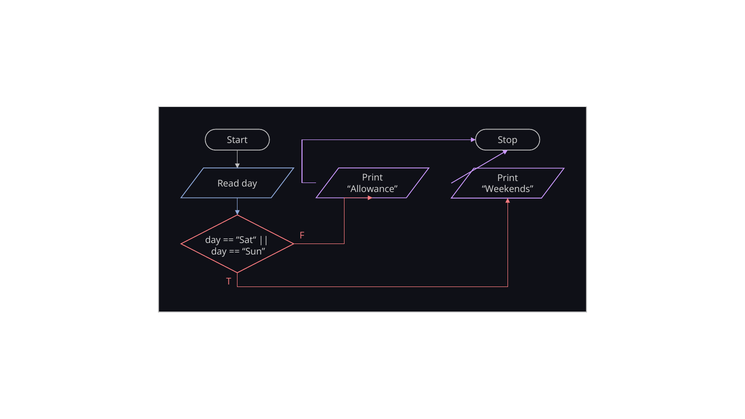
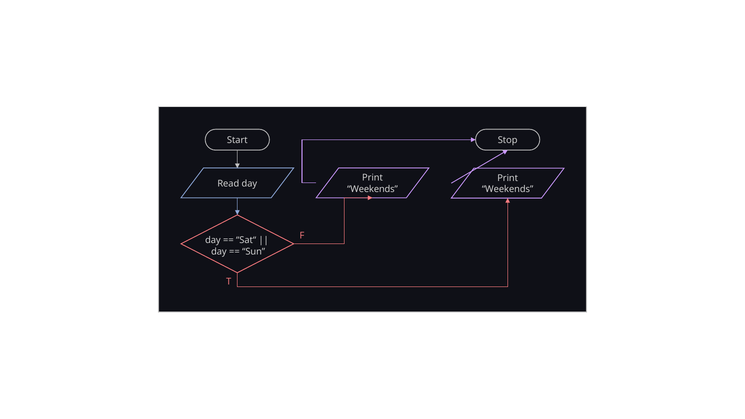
Allowance at (372, 189): Allowance -> Weekends
